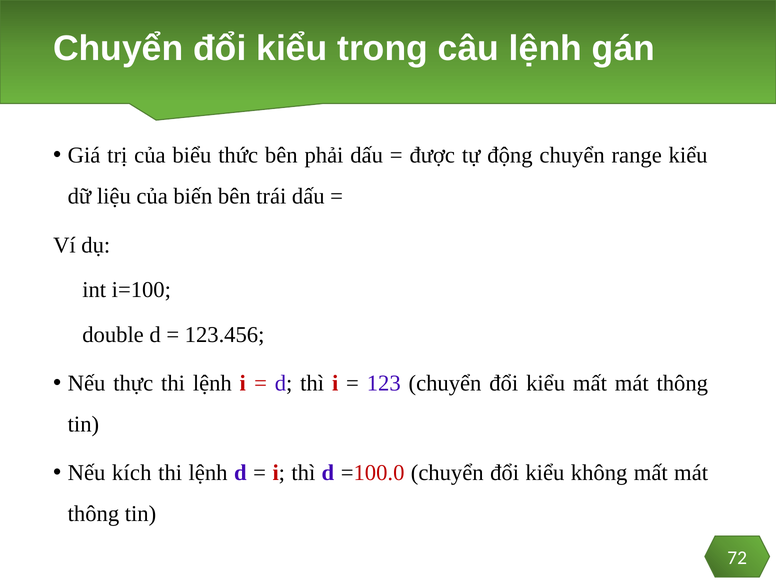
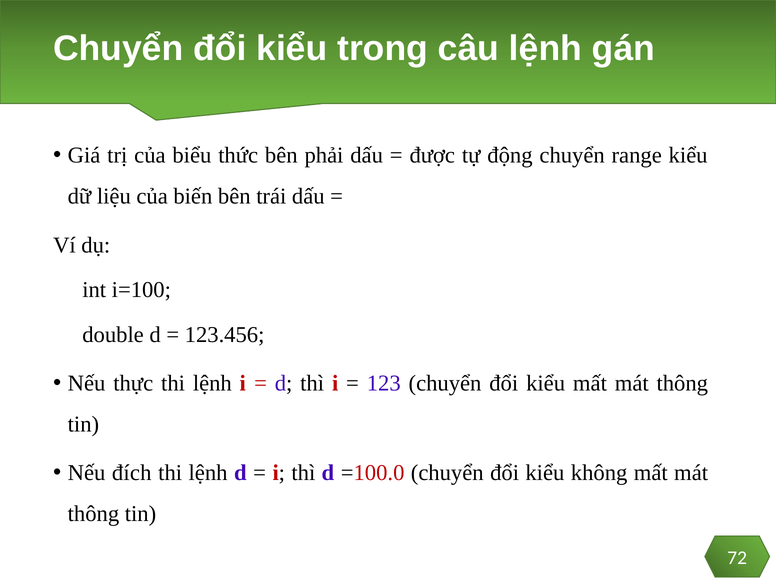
kích: kích -> đích
